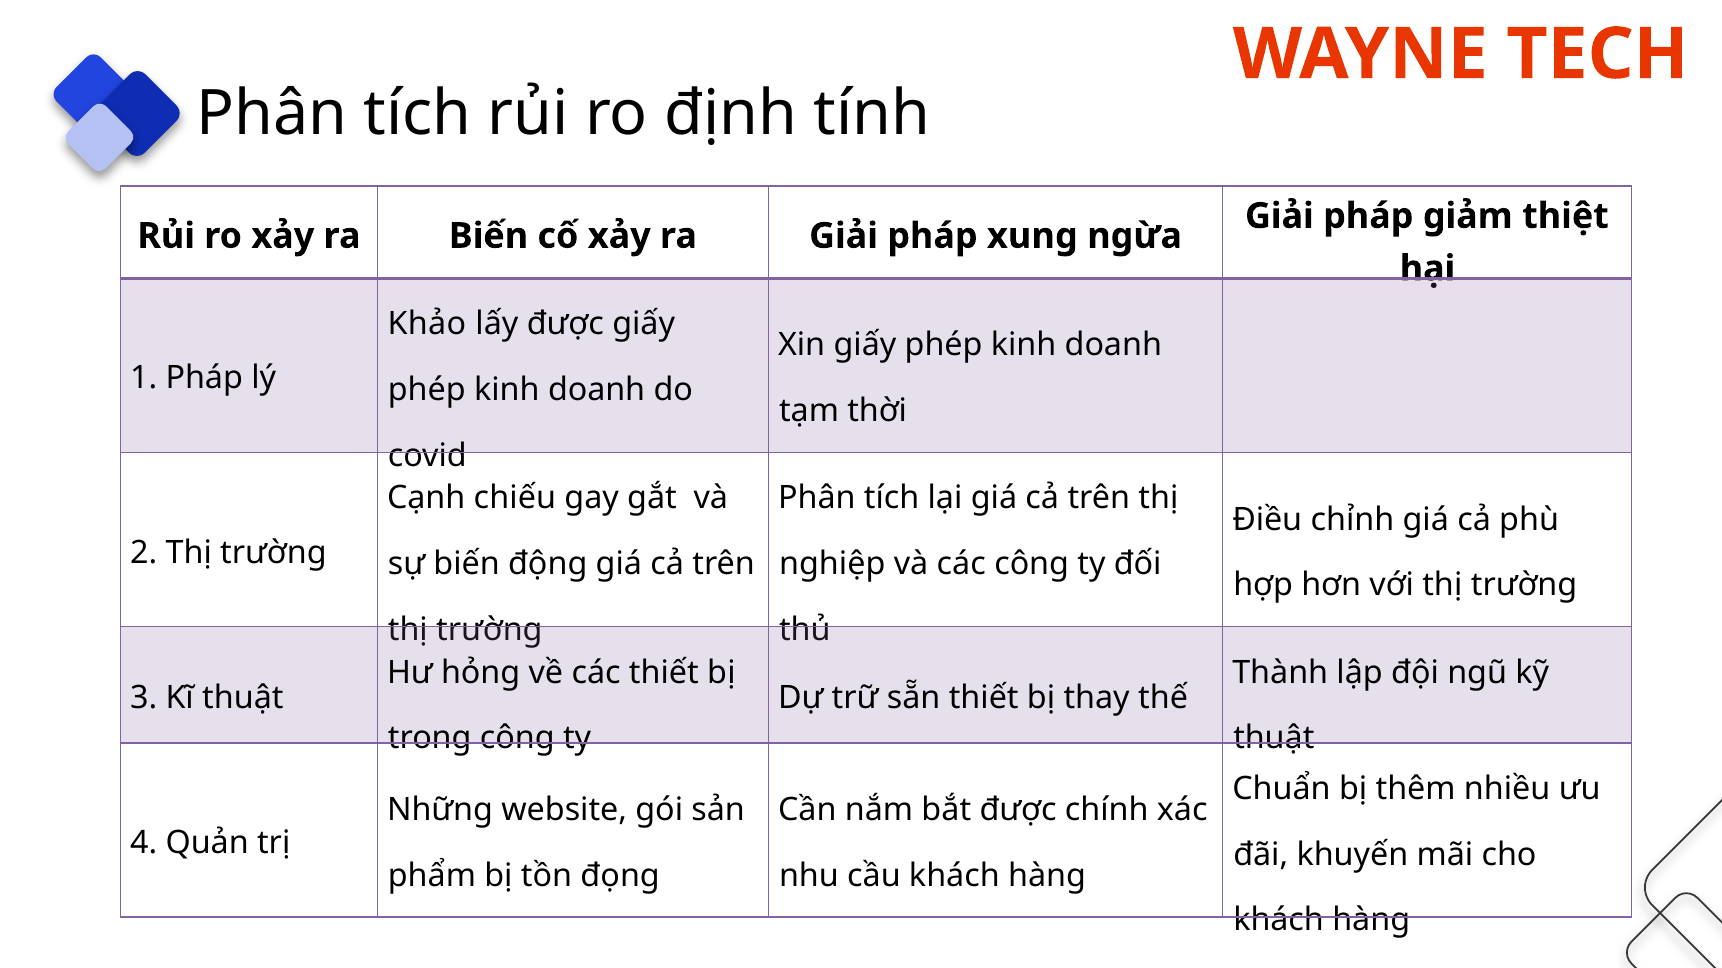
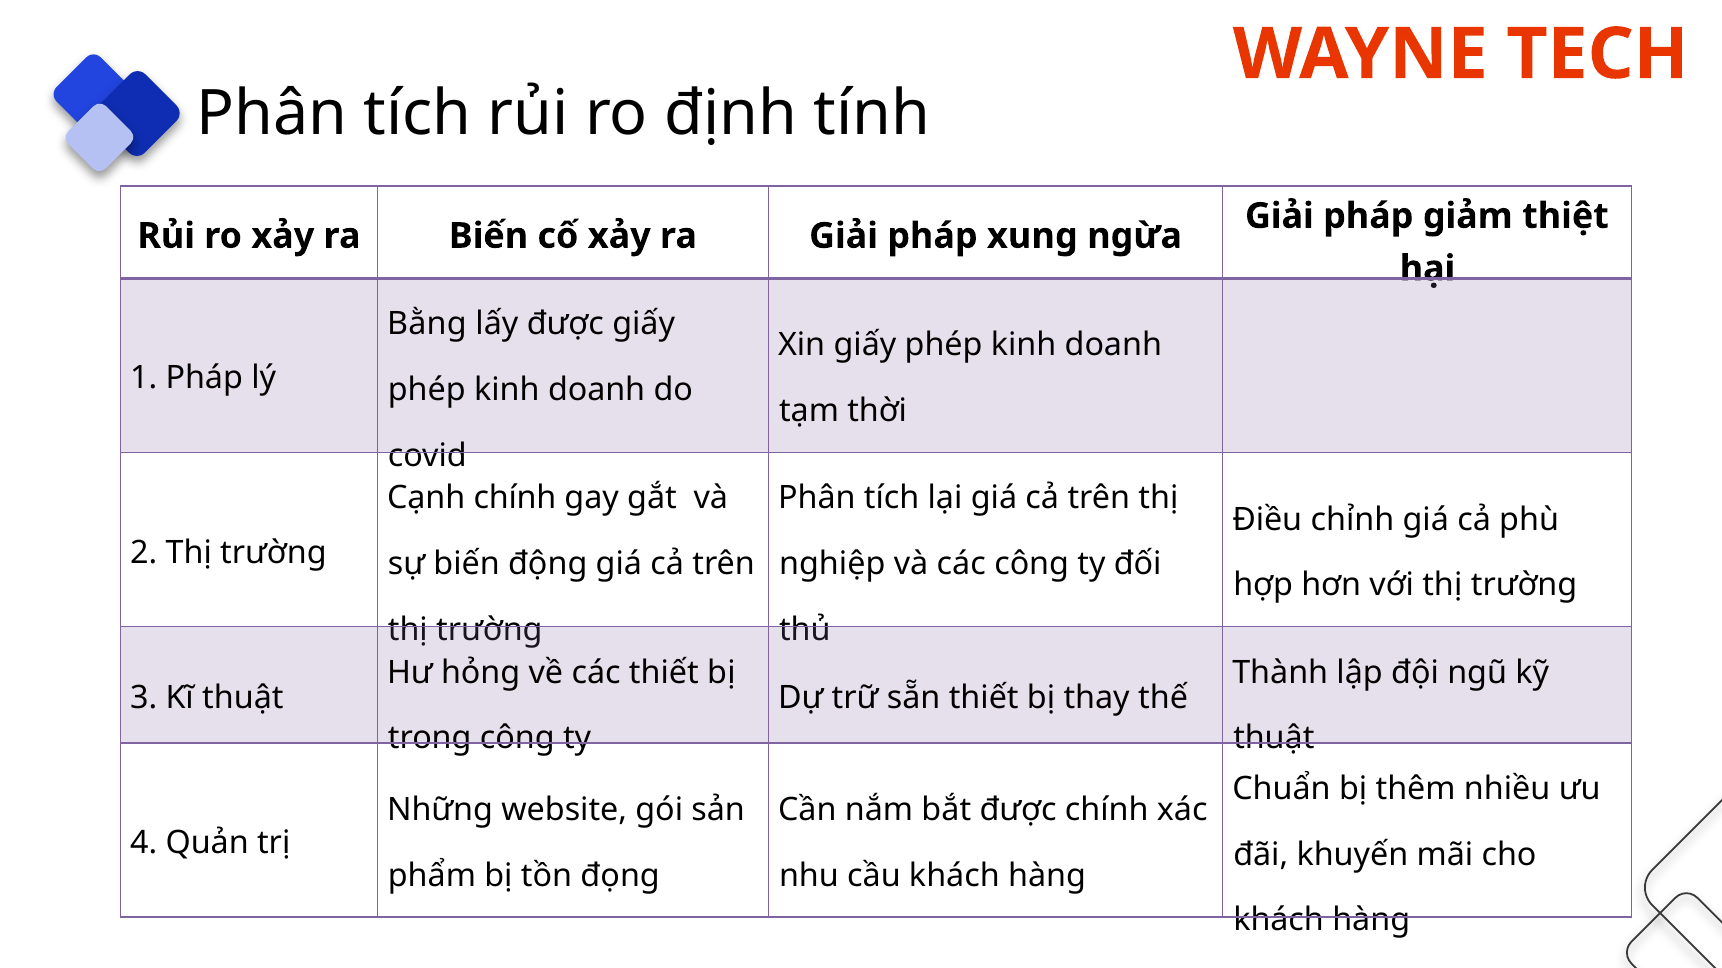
Khảo: Khảo -> Bằng
Cạnh chiếu: chiếu -> chính
